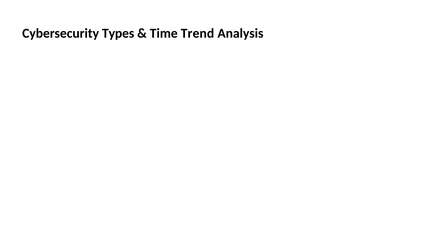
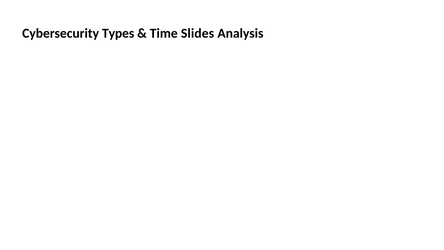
Trend: Trend -> Slides
